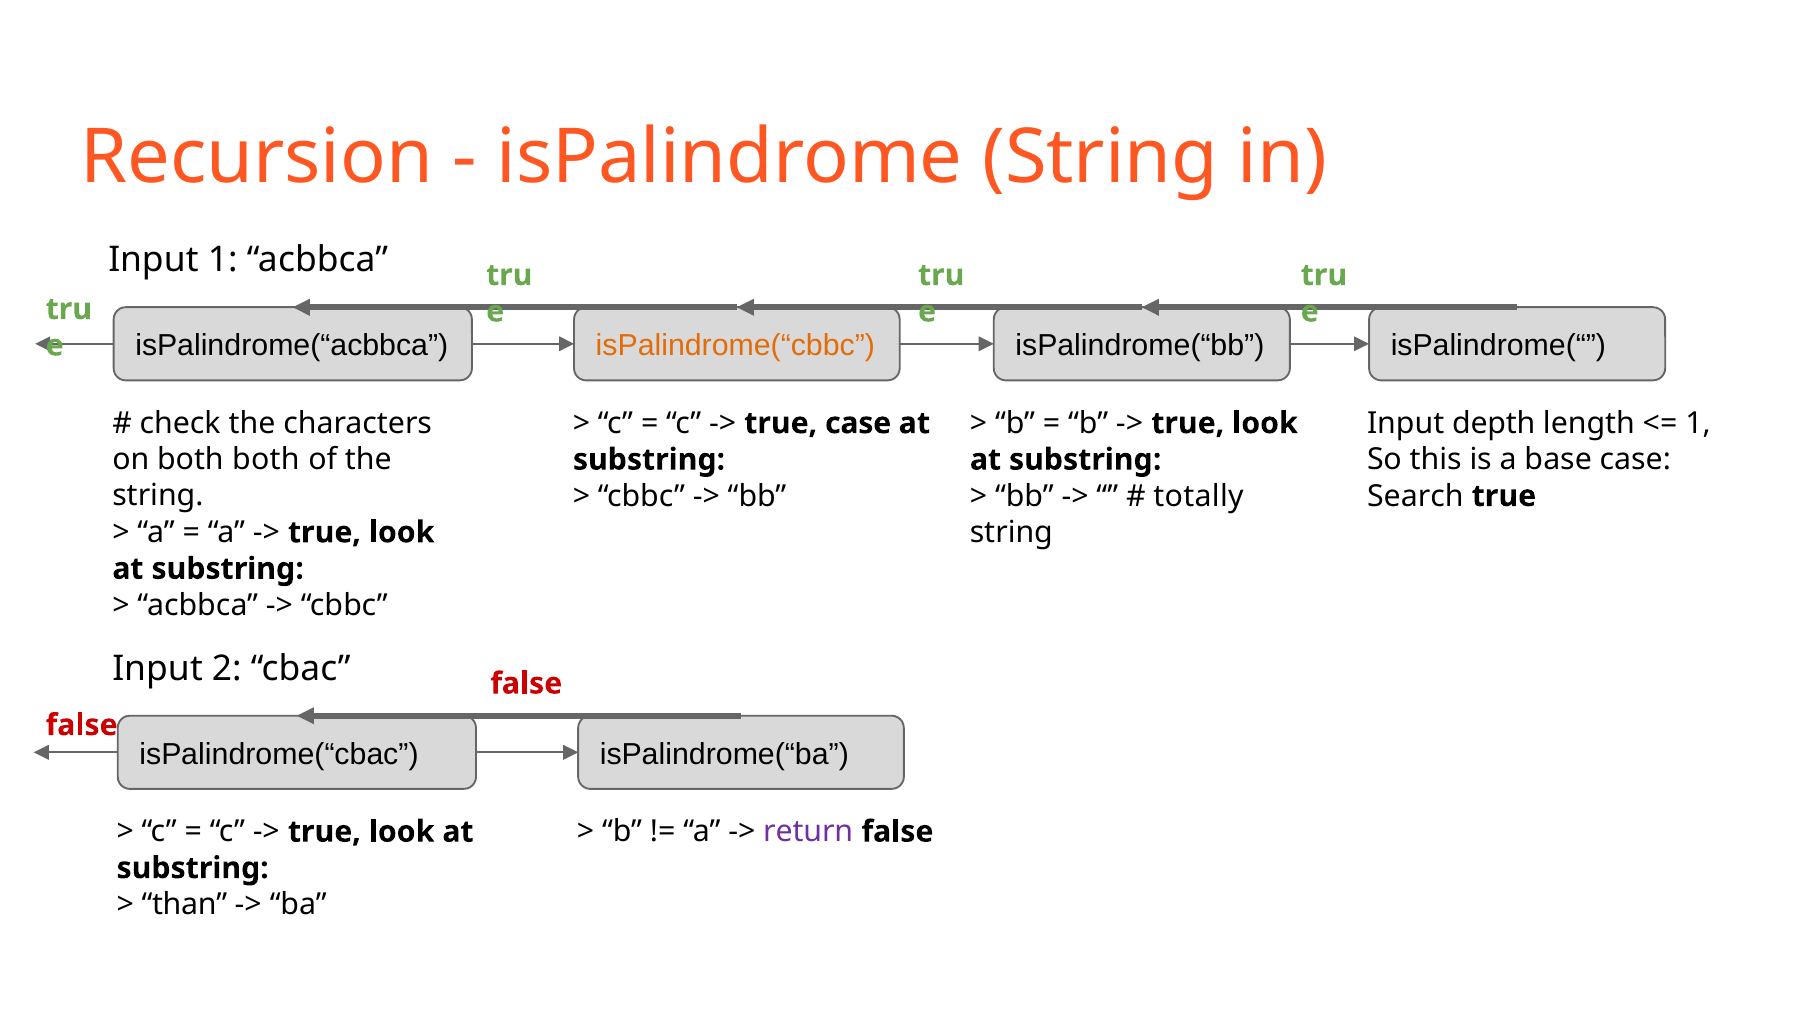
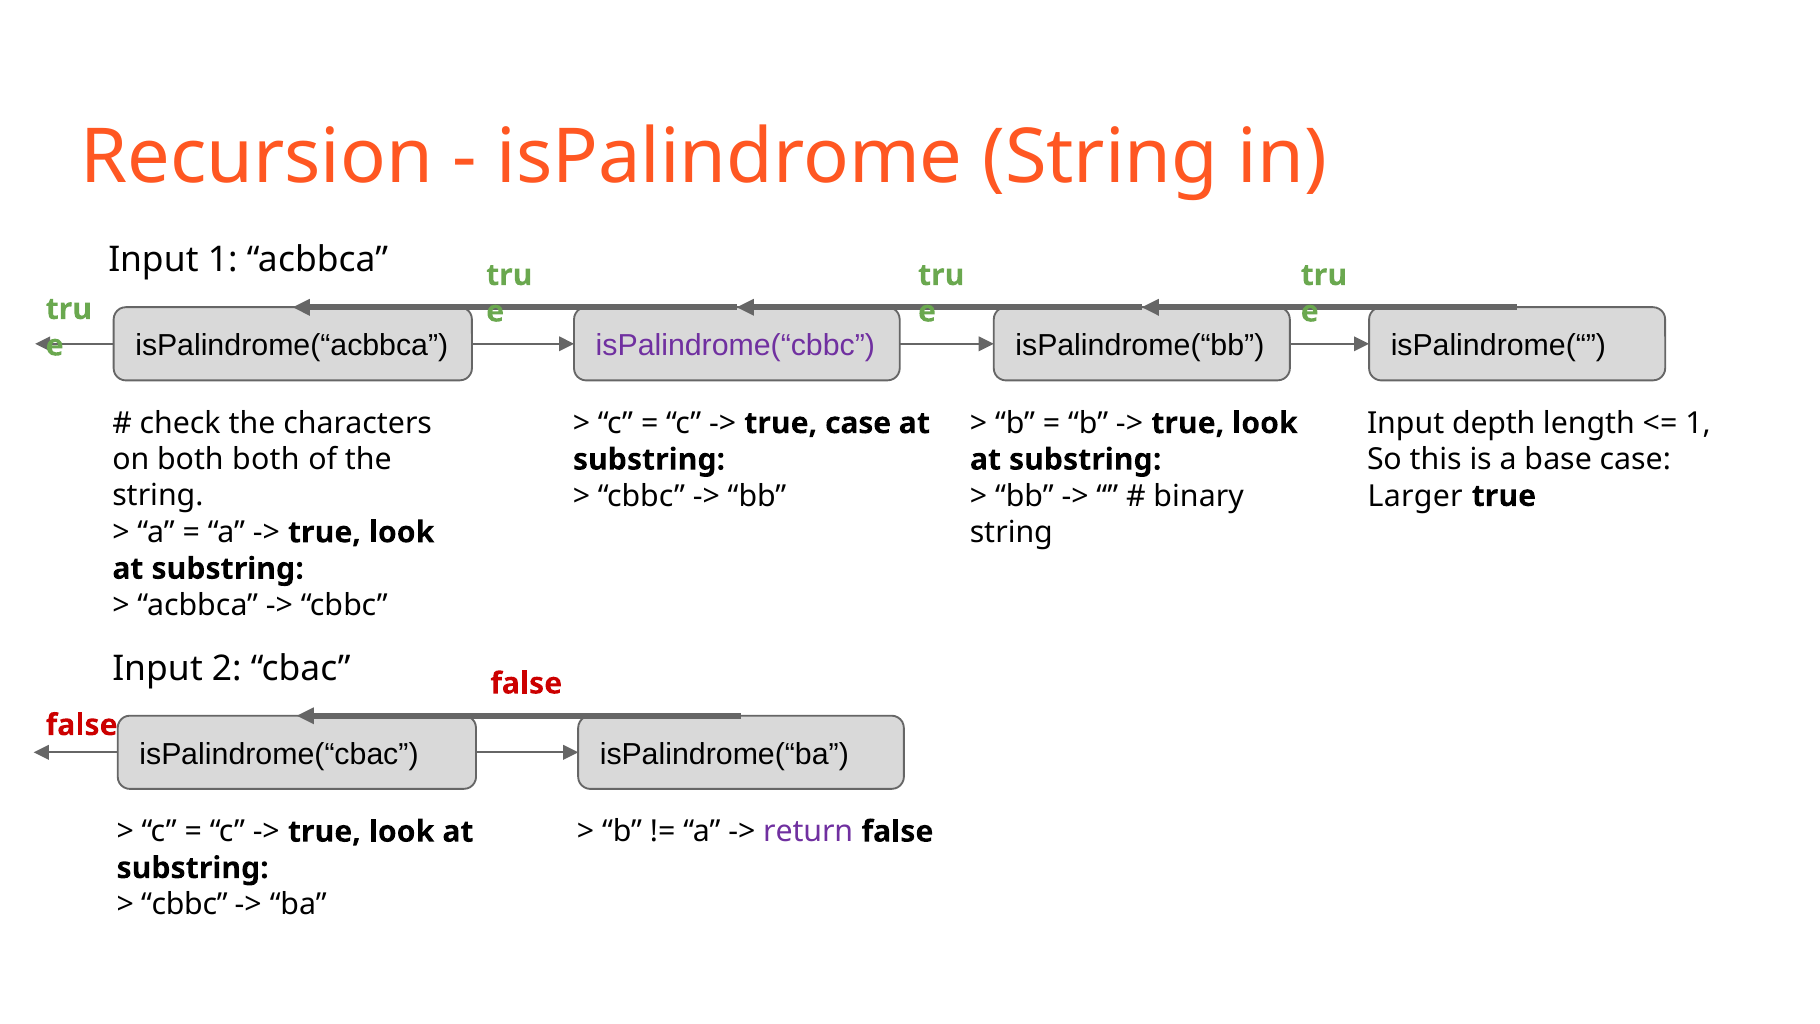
isPalindrome(“cbbc colour: orange -> purple
totally: totally -> binary
Search: Search -> Larger
than at (184, 904): than -> cbbc
